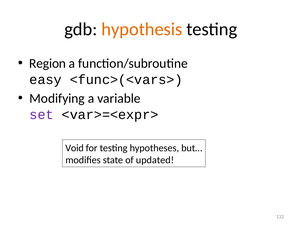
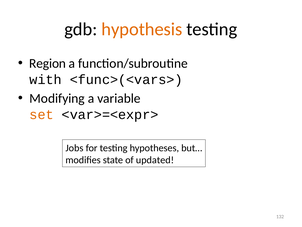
easy: easy -> with
set colour: purple -> orange
Void: Void -> Jobs
